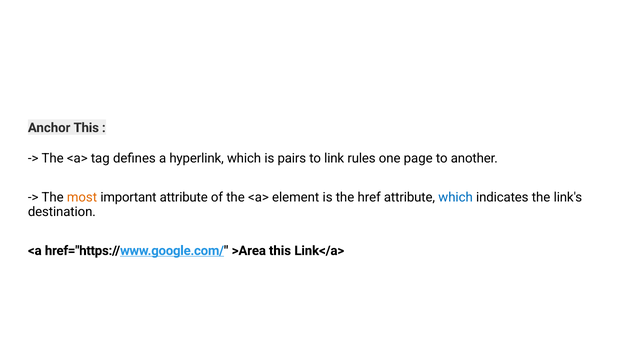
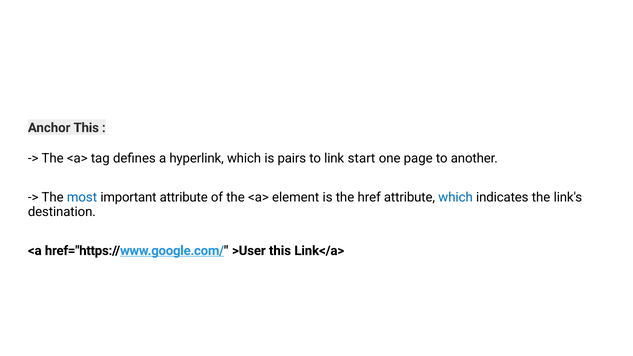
rules: rules -> start
most colour: orange -> blue
>Area: >Area -> >User
